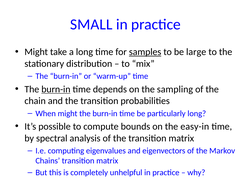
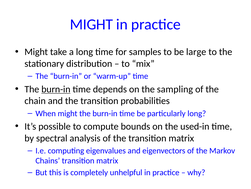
SMALL at (91, 24): SMALL -> MIGHT
samples underline: present -> none
easy-in: easy-in -> used-in
